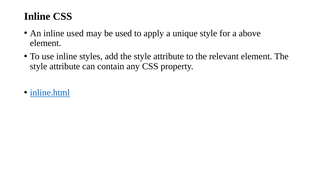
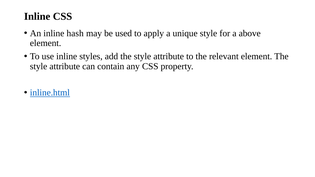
inline used: used -> hash
